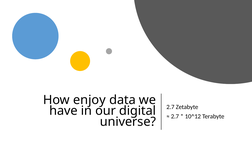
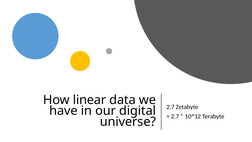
enjoy: enjoy -> linear
